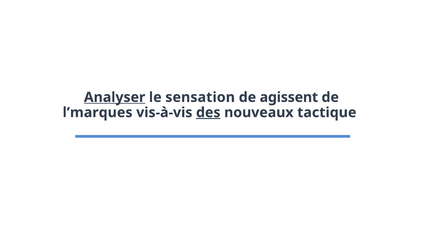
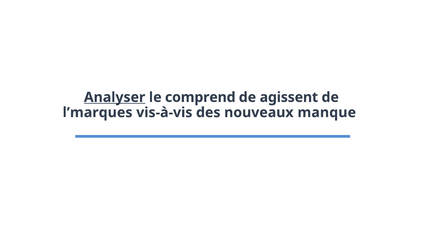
sensation: sensation -> comprend
des underline: present -> none
tactique: tactique -> manque
